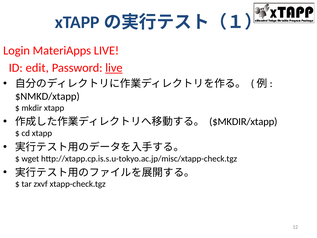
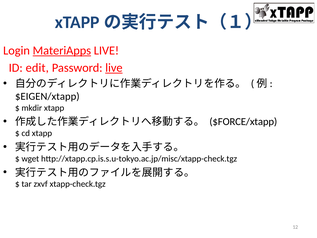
MateriApps underline: none -> present
$NMKD/xtapp: $NMKD/xtapp -> $EIGEN/xtapp
$MKDIR/xtapp: $MKDIR/xtapp -> $FORCE/xtapp
